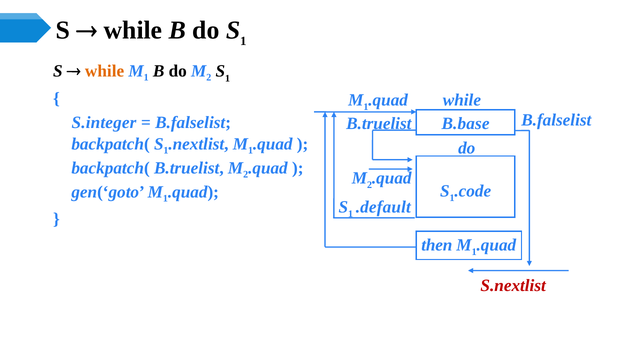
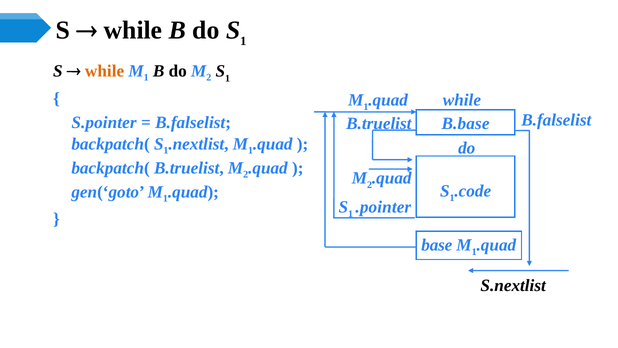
S.integer: S.integer -> S.pointer
.default: .default -> .pointer
then: then -> base
S.nextlist colour: red -> black
